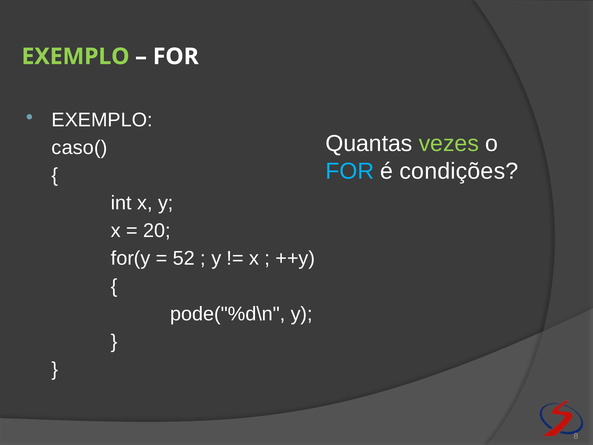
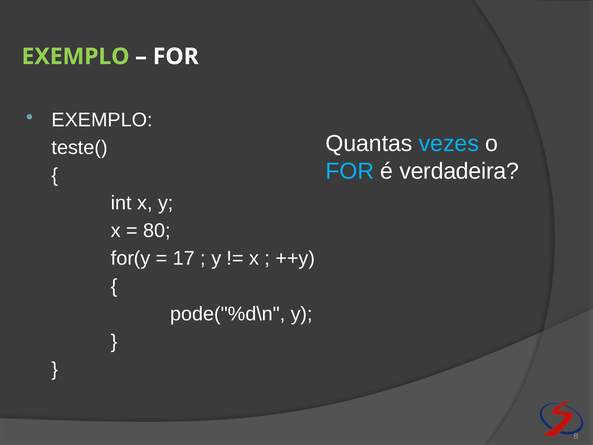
vezes colour: light green -> light blue
caso(: caso( -> teste(
condições: condições -> verdadeira
20: 20 -> 80
52: 52 -> 17
